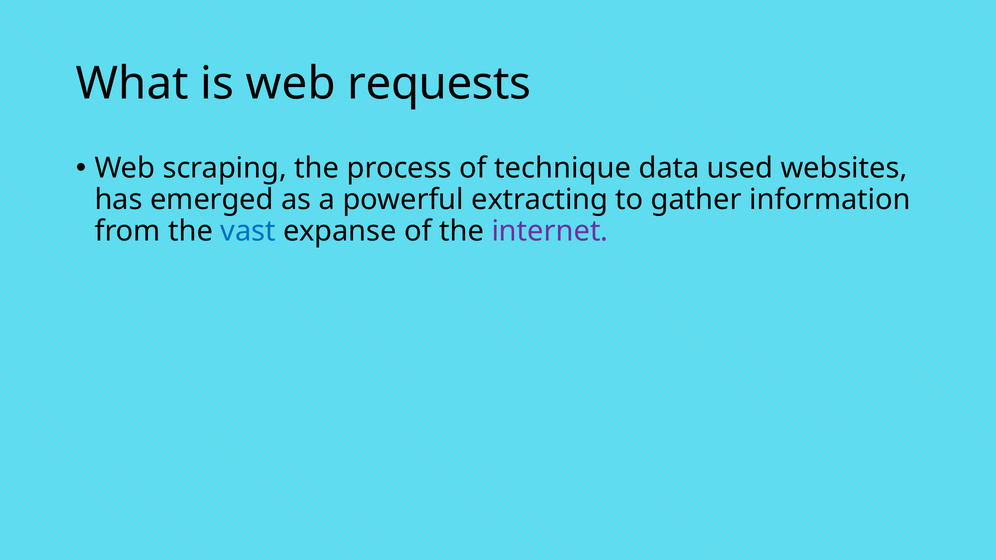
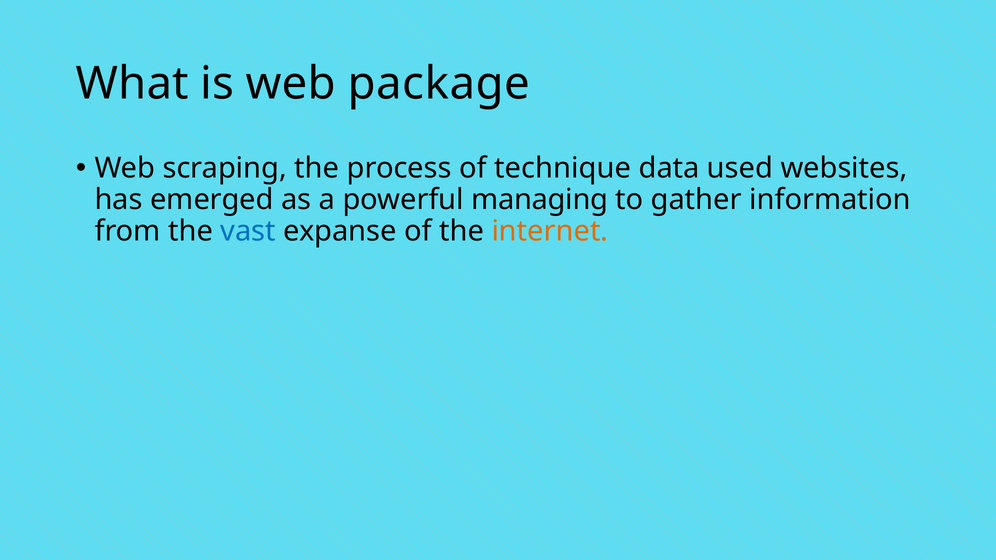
requests: requests -> package
extracting: extracting -> managing
internet colour: purple -> orange
